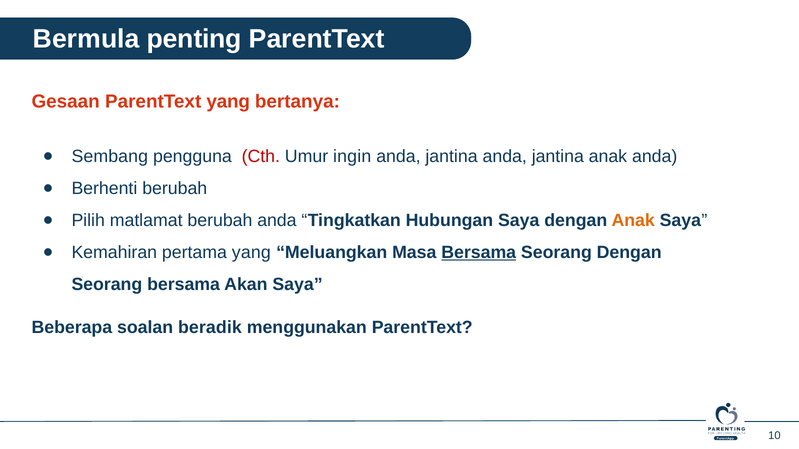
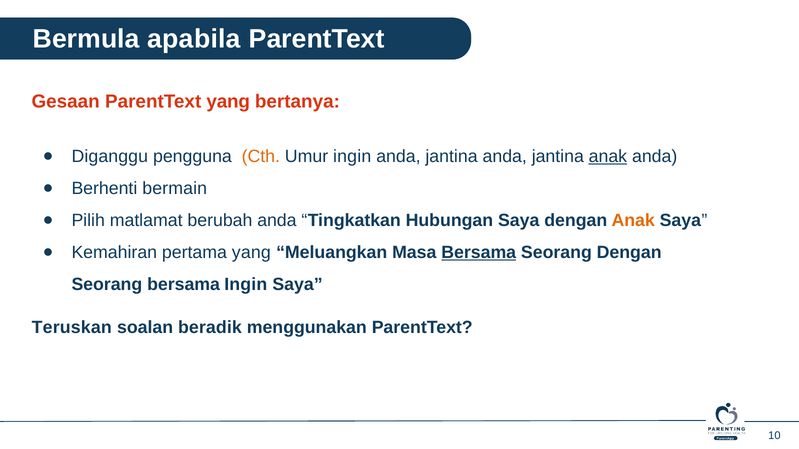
penting: penting -> apabila
Sembang: Sembang -> Diganggu
Cth colour: red -> orange
anak at (608, 157) underline: none -> present
Berhenti berubah: berubah -> bermain
bersama Akan: Akan -> Ingin
Beberapa: Beberapa -> Teruskan
